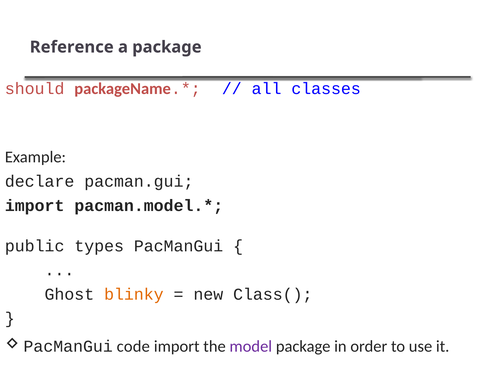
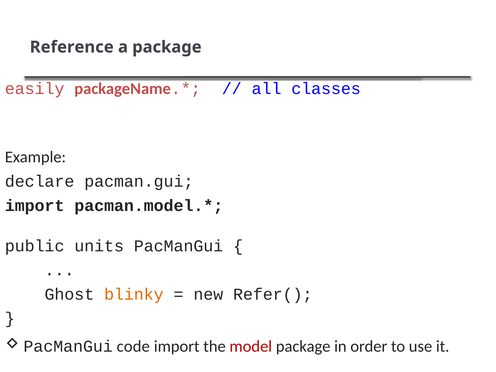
should: should -> easily
types: types -> units
Class(: Class( -> Refer(
model colour: purple -> red
